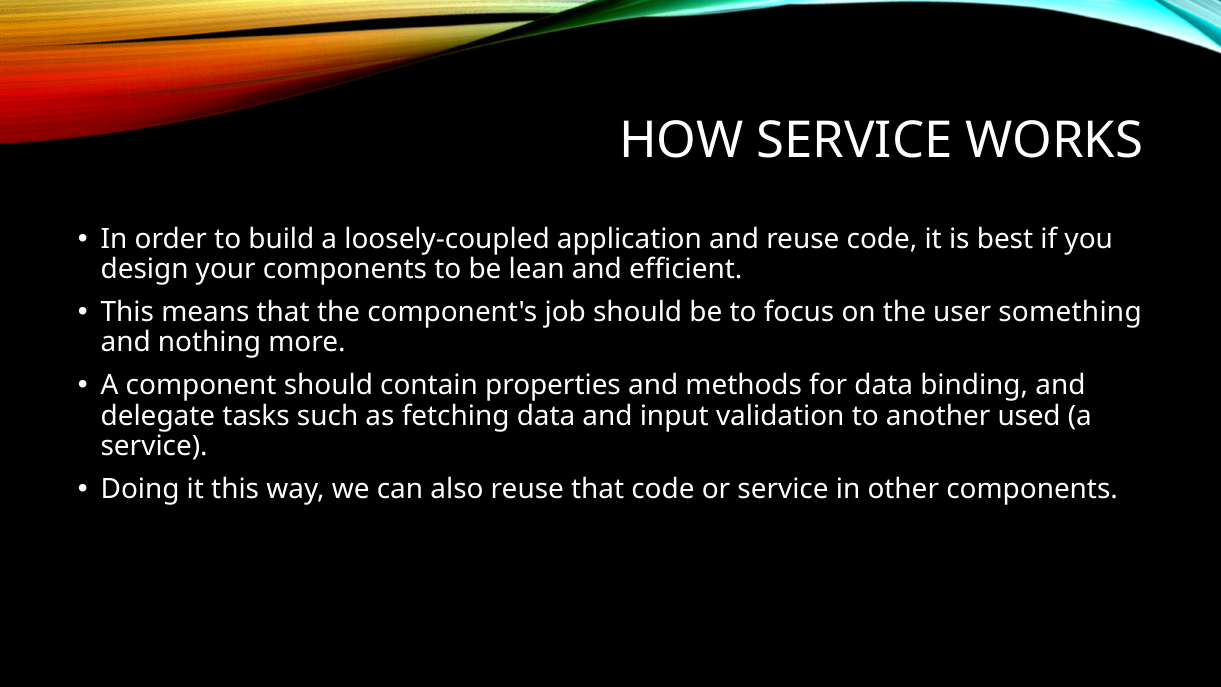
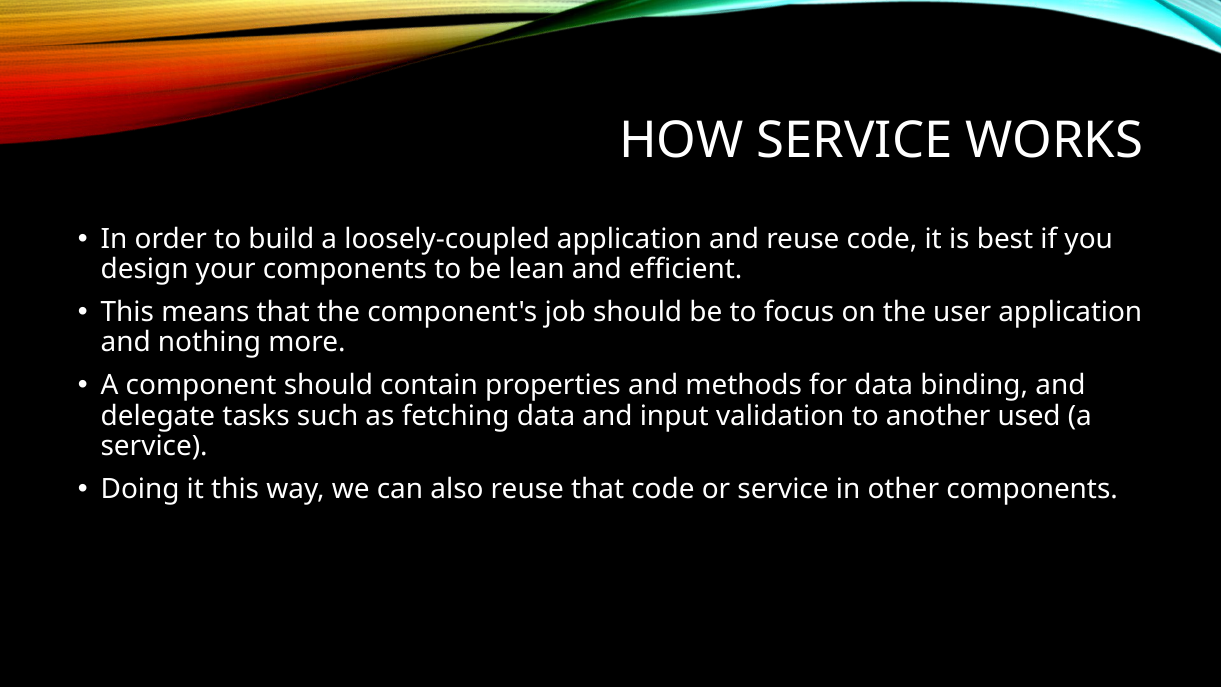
user something: something -> application
